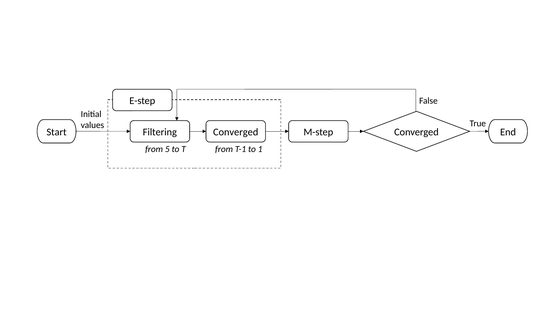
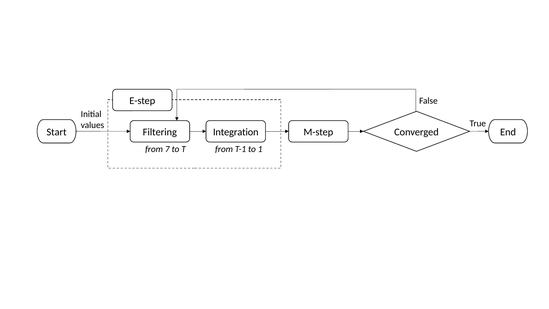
Converged at (236, 132): Converged -> Integration
5: 5 -> 7
